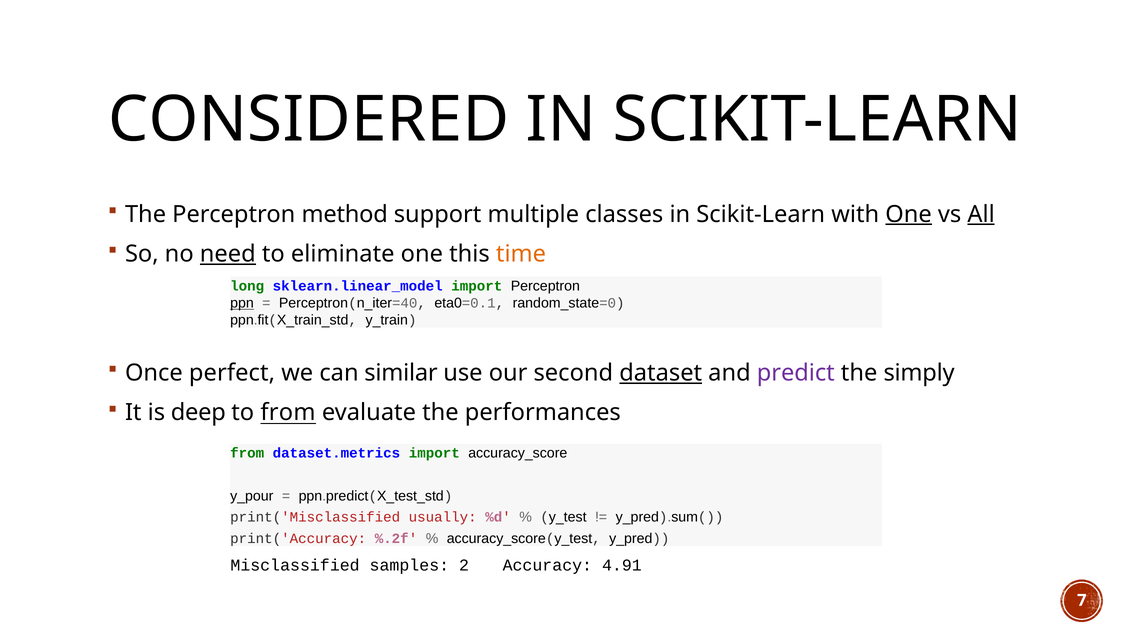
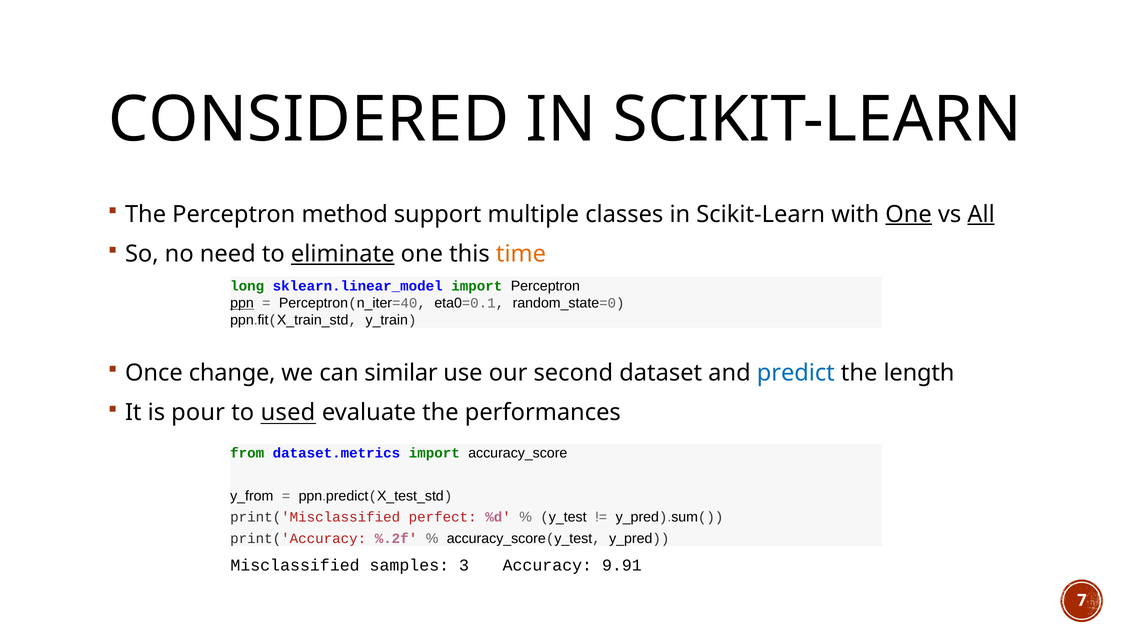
need underline: present -> none
eliminate underline: none -> present
perfect: perfect -> change
dataset underline: present -> none
predict colour: purple -> blue
simply: simply -> length
deep: deep -> pour
to from: from -> used
y_pour: y_pour -> y_from
usually: usually -> perfect
2: 2 -> 3
4.91: 4.91 -> 9.91
